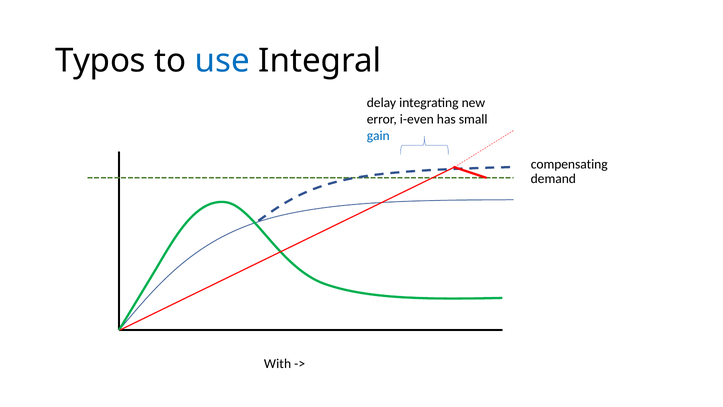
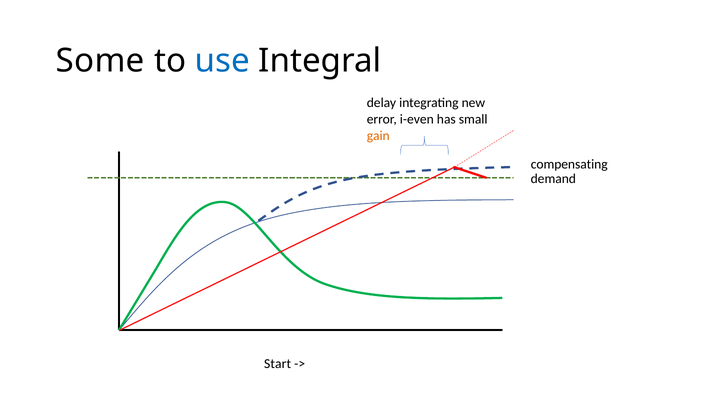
Typos: Typos -> Some
gain colour: blue -> orange
With: With -> Start
